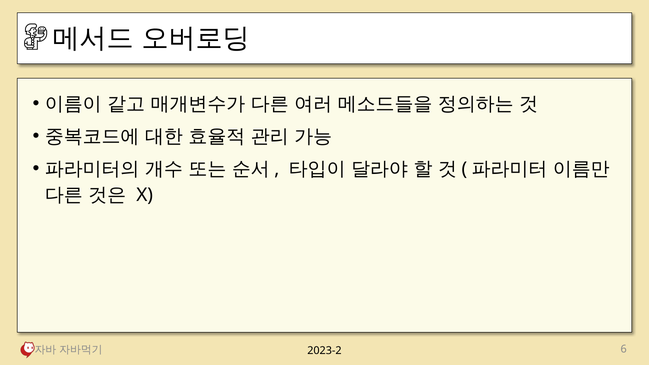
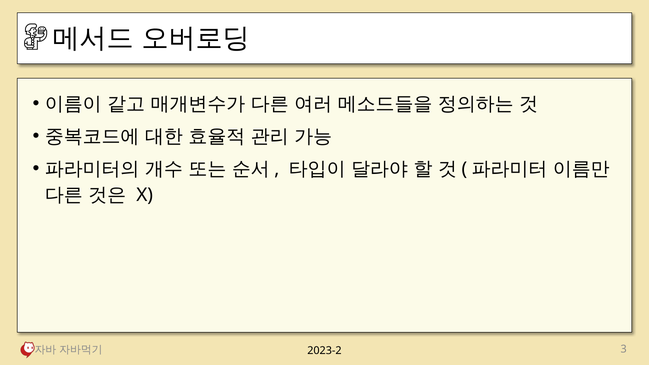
6: 6 -> 3
